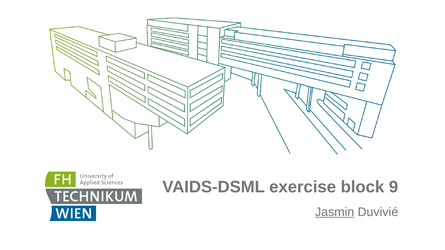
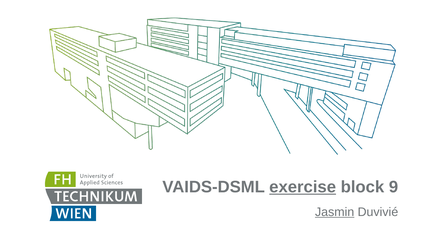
exercise underline: none -> present
